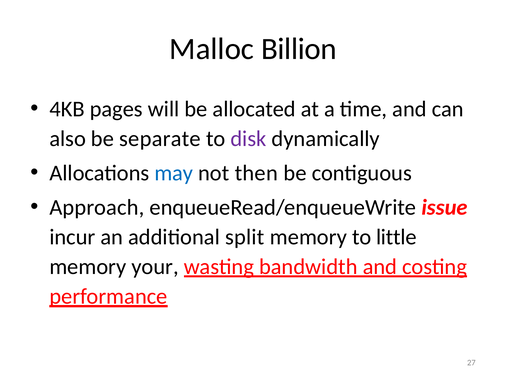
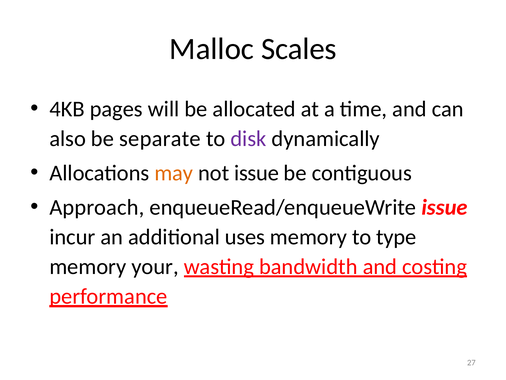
Billion: Billion -> Scales
may colour: blue -> orange
not then: then -> issue
split: split -> uses
little: little -> type
